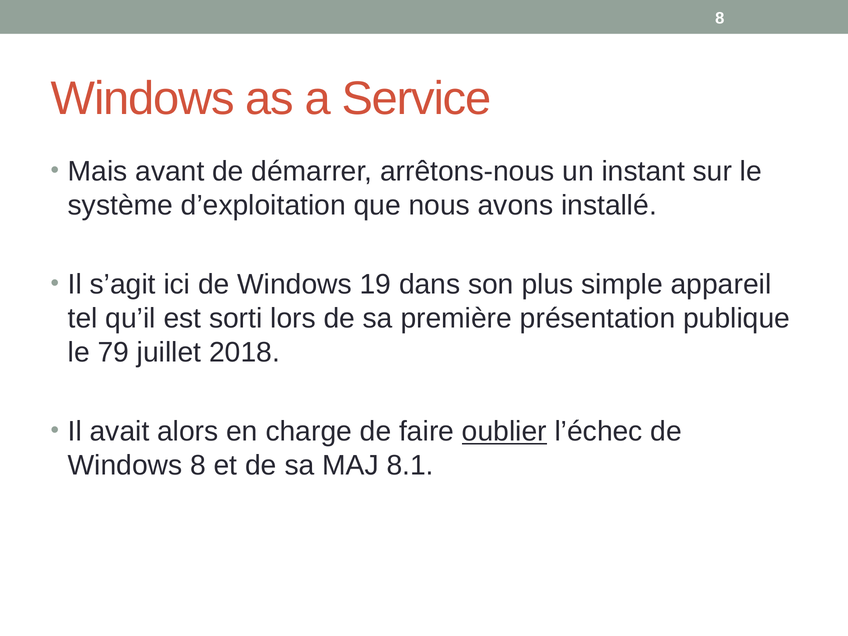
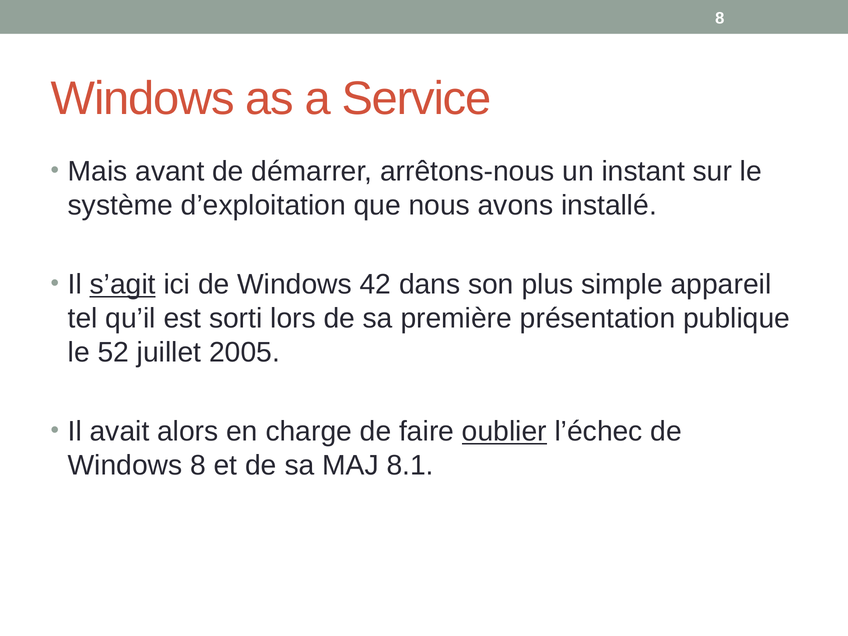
s’agit underline: none -> present
19: 19 -> 42
79: 79 -> 52
2018: 2018 -> 2005
